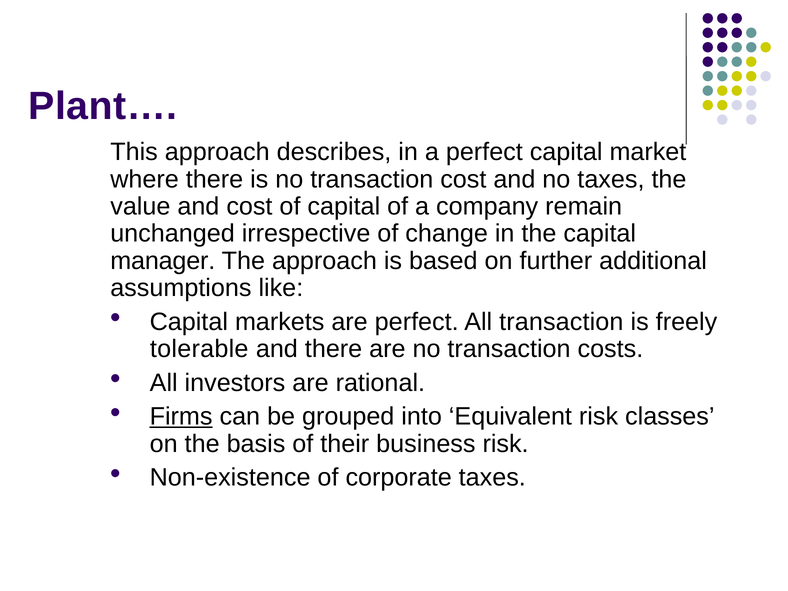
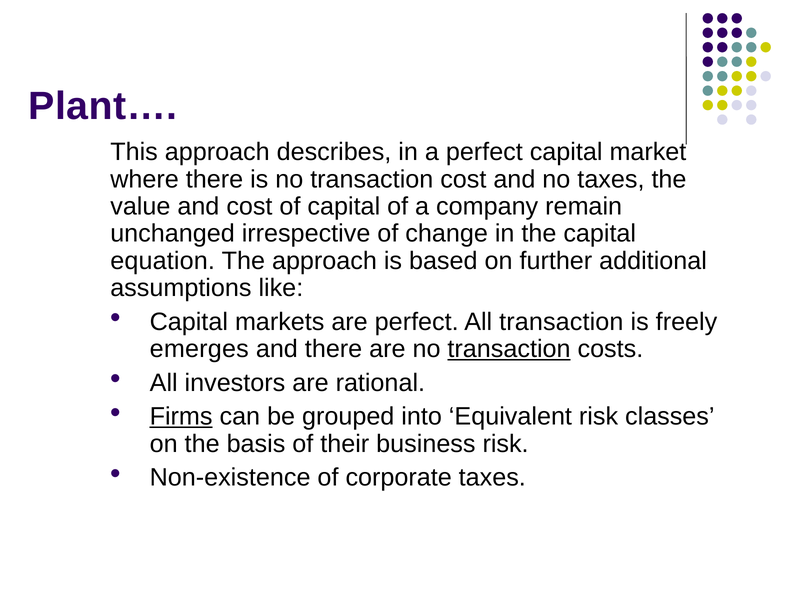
manager: manager -> equation
tolerable: tolerable -> emerges
transaction at (509, 349) underline: none -> present
